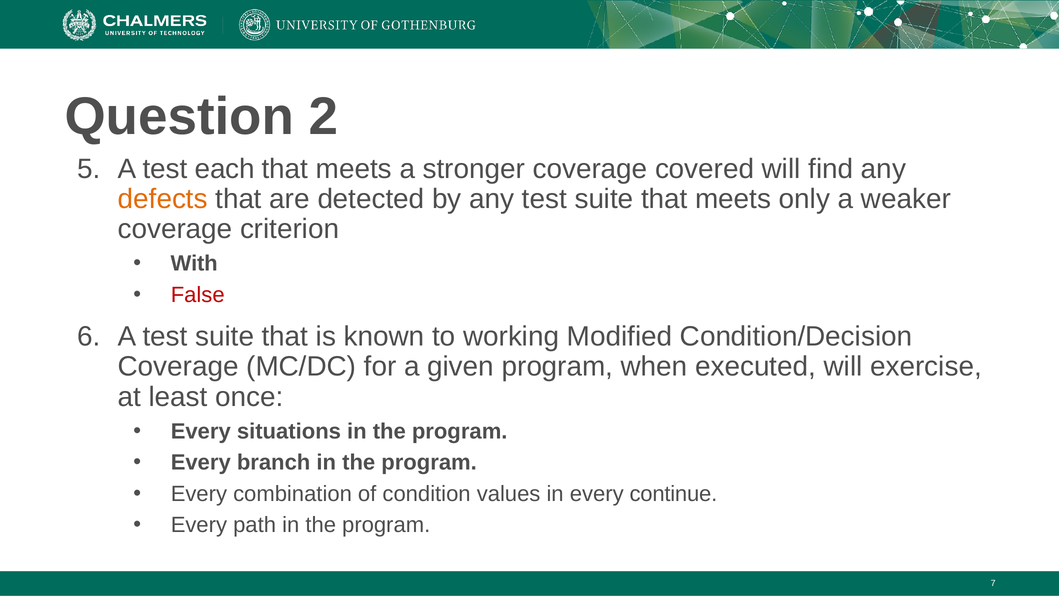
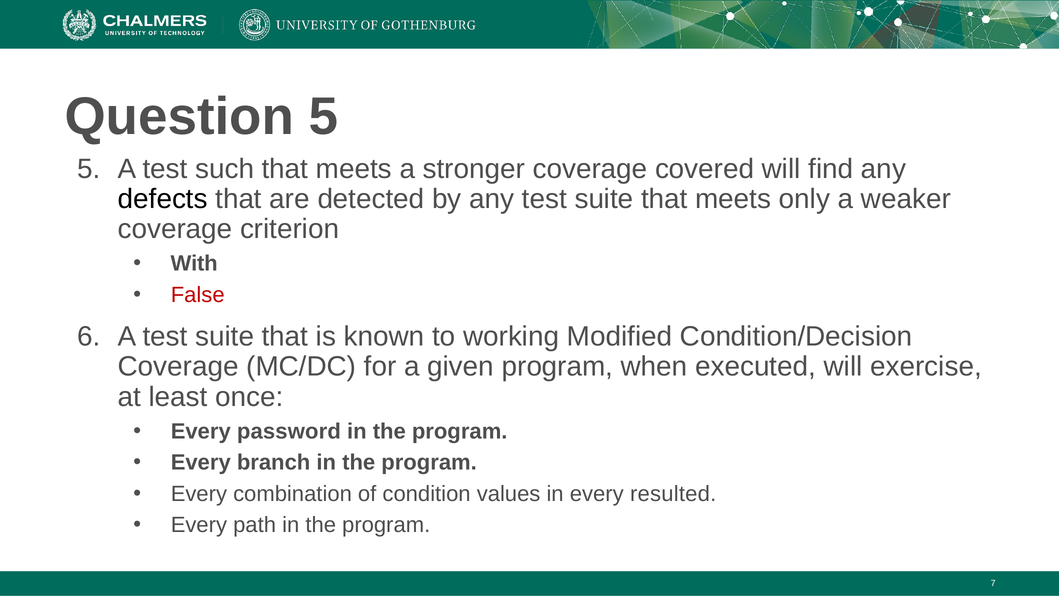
Question 2: 2 -> 5
each: each -> such
defects colour: orange -> black
situations: situations -> password
continue: continue -> resulted
